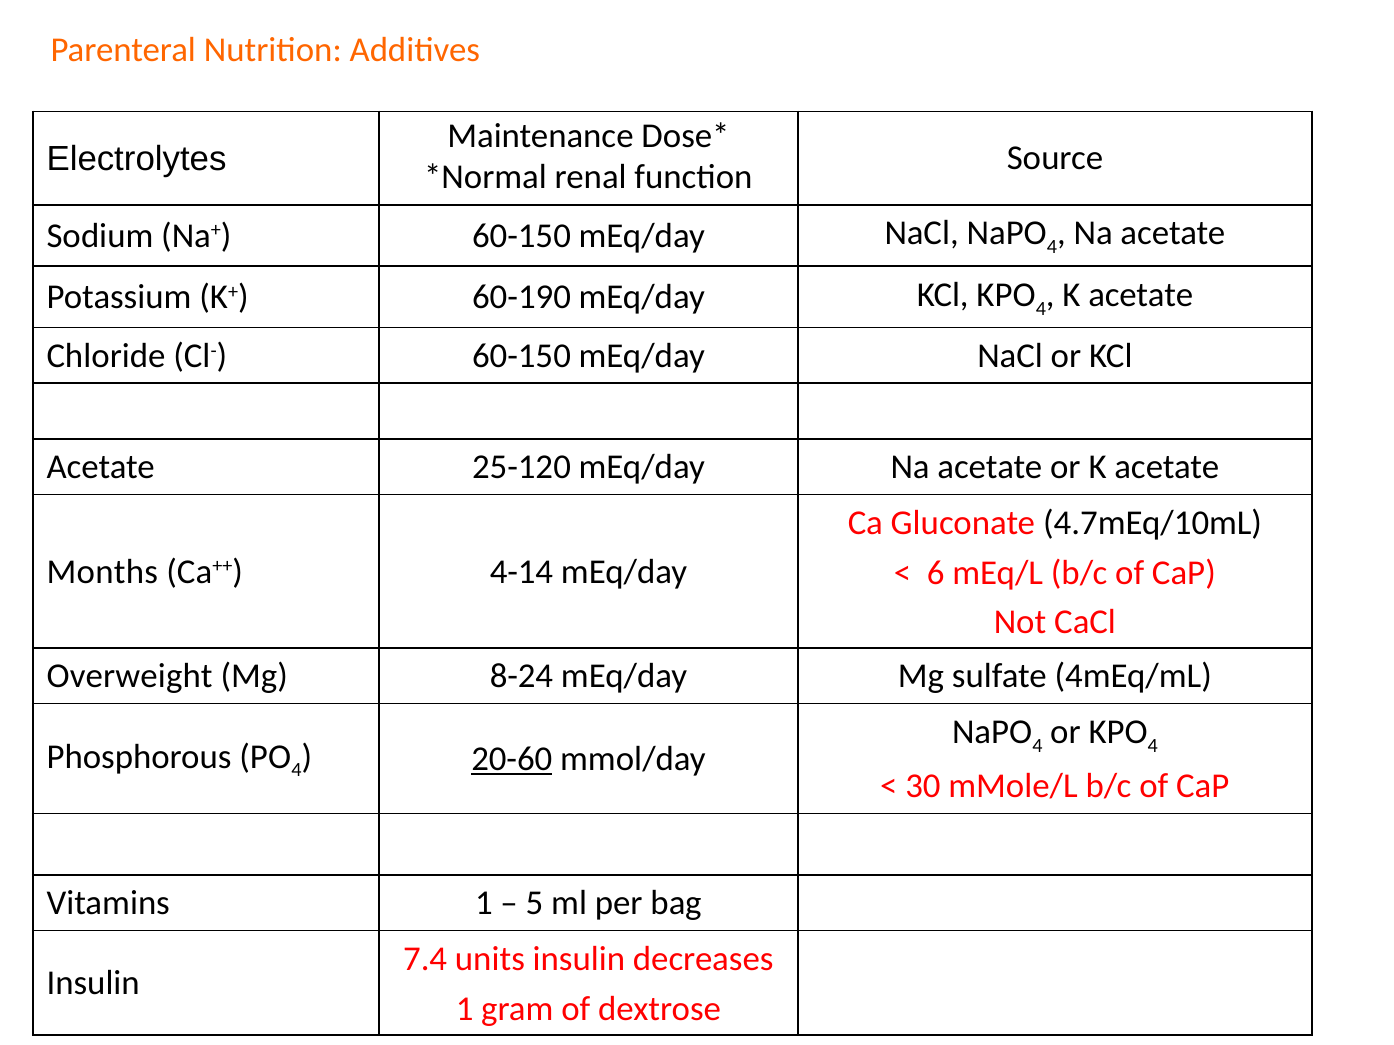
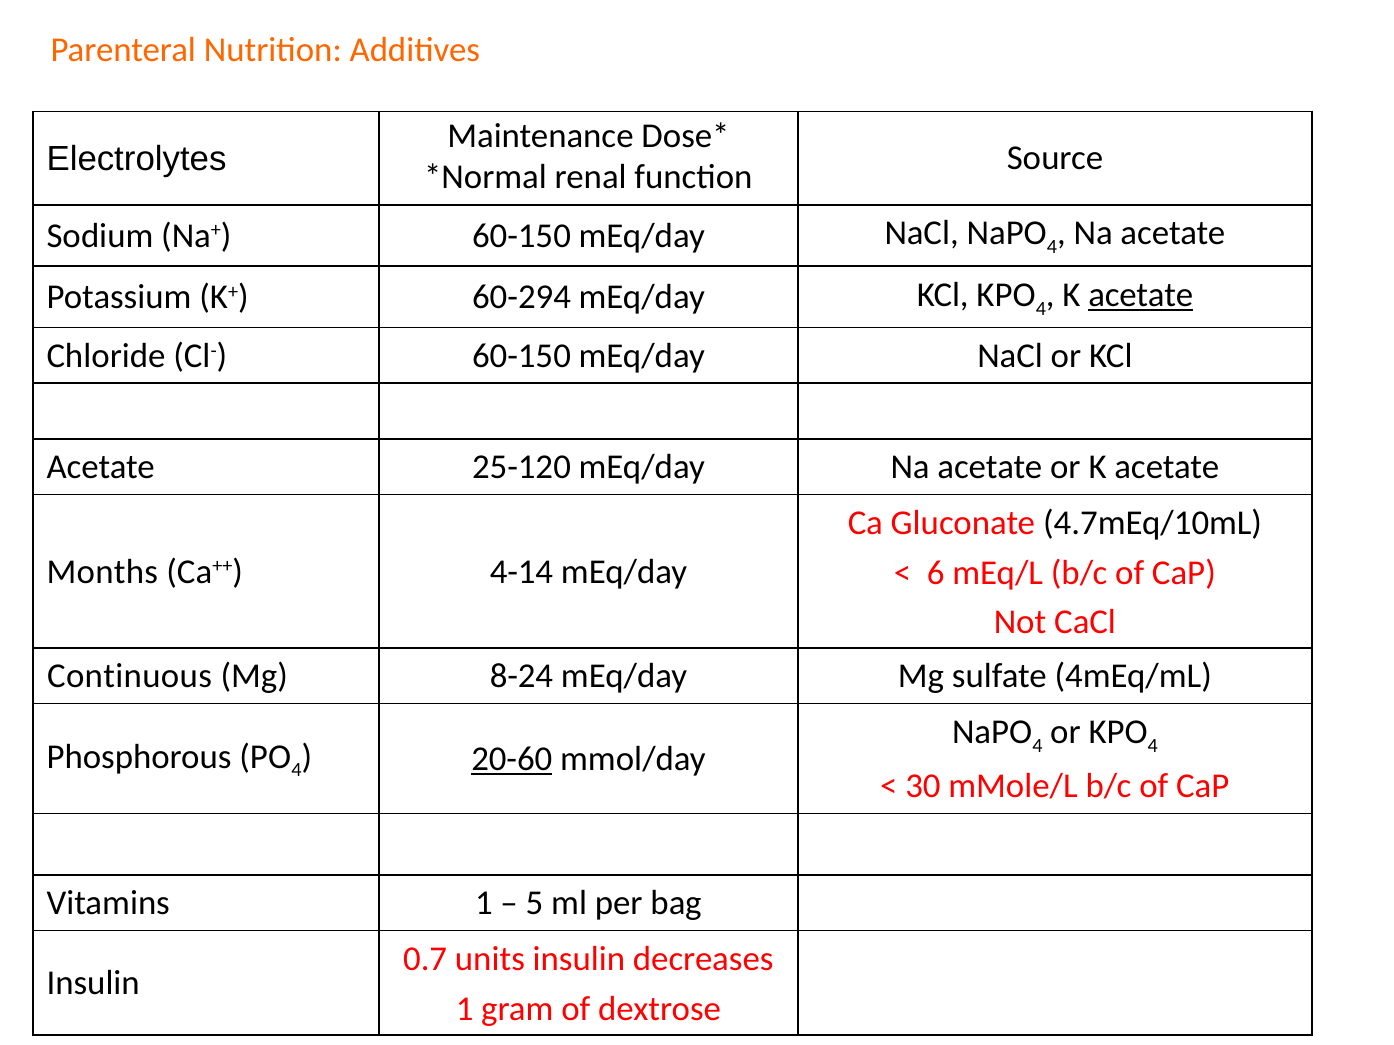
60-190: 60-190 -> 60-294
acetate at (1141, 295) underline: none -> present
Overweight: Overweight -> Continuous
7.4: 7.4 -> 0.7
